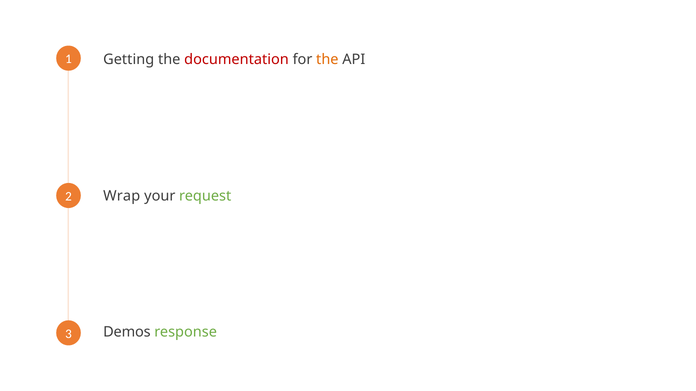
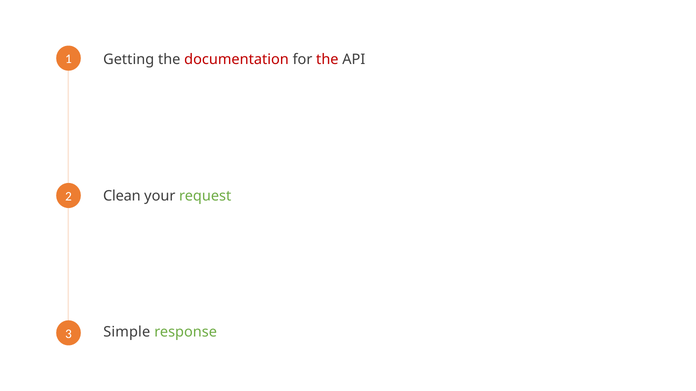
the at (327, 59) colour: orange -> red
Wrap: Wrap -> Clean
Demos: Demos -> Simple
